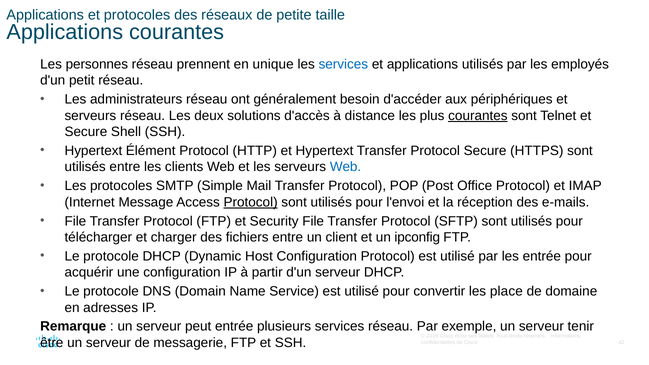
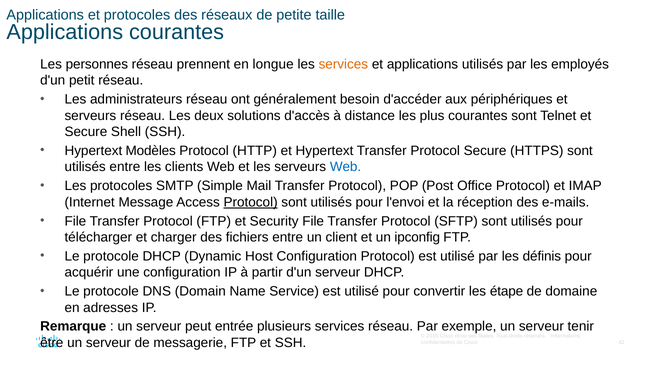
unique: unique -> longue
services at (343, 64) colour: blue -> orange
courantes at (478, 116) underline: present -> none
Élément: Élément -> Modèles
les entrée: entrée -> définis
place: place -> étape
